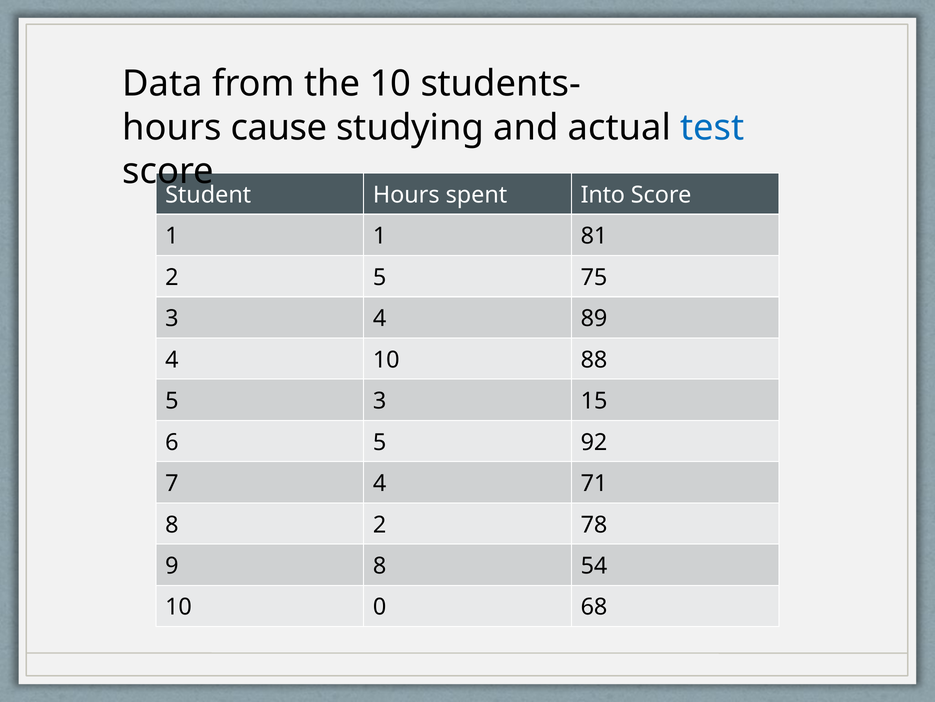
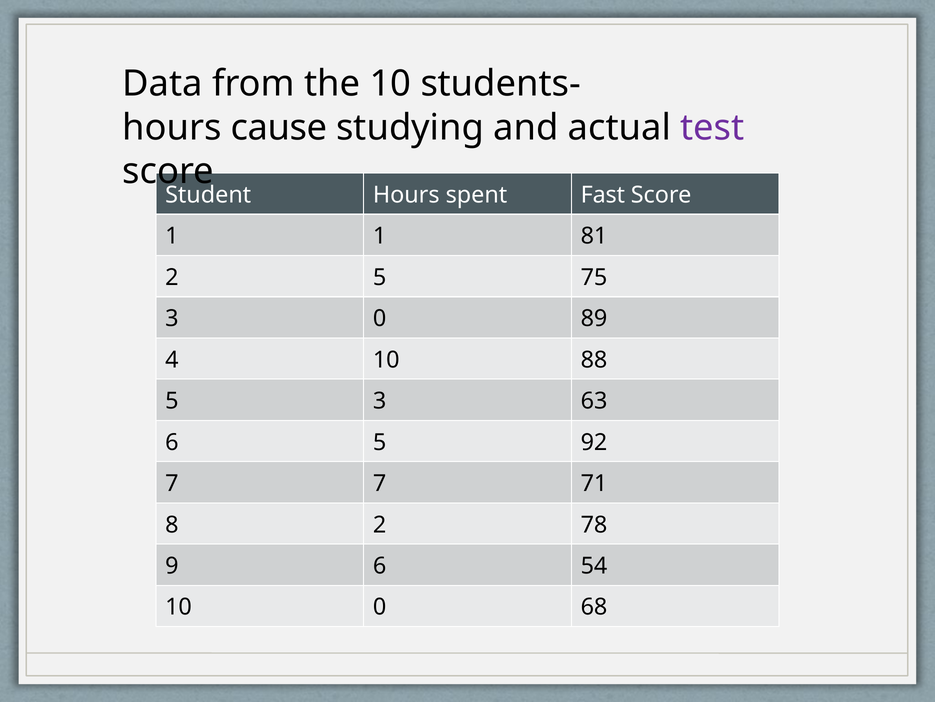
test colour: blue -> purple
Into: Into -> Fast
3 4: 4 -> 0
15: 15 -> 63
7 4: 4 -> 7
9 8: 8 -> 6
